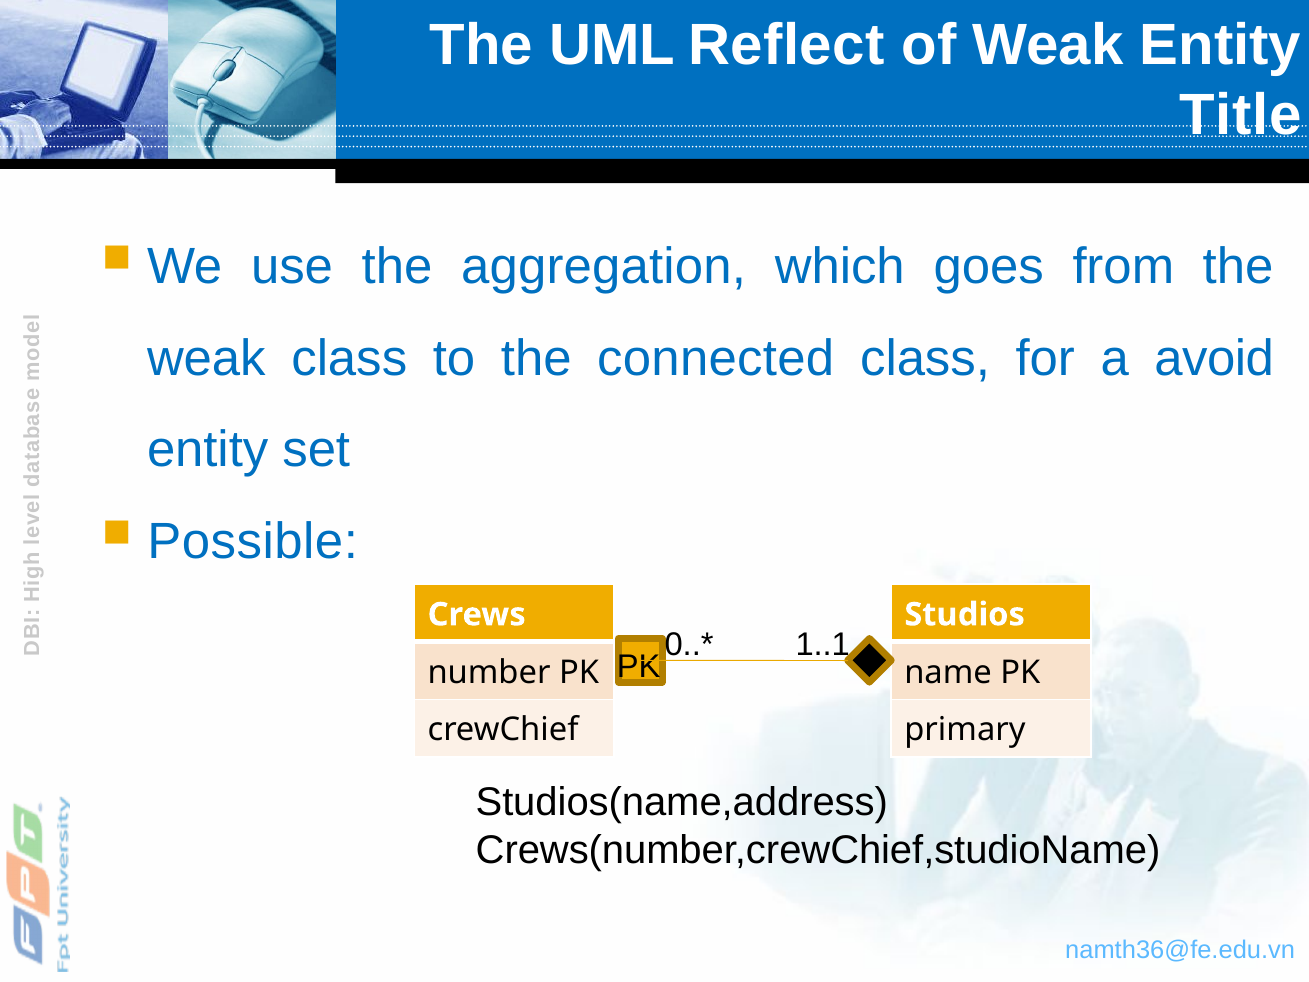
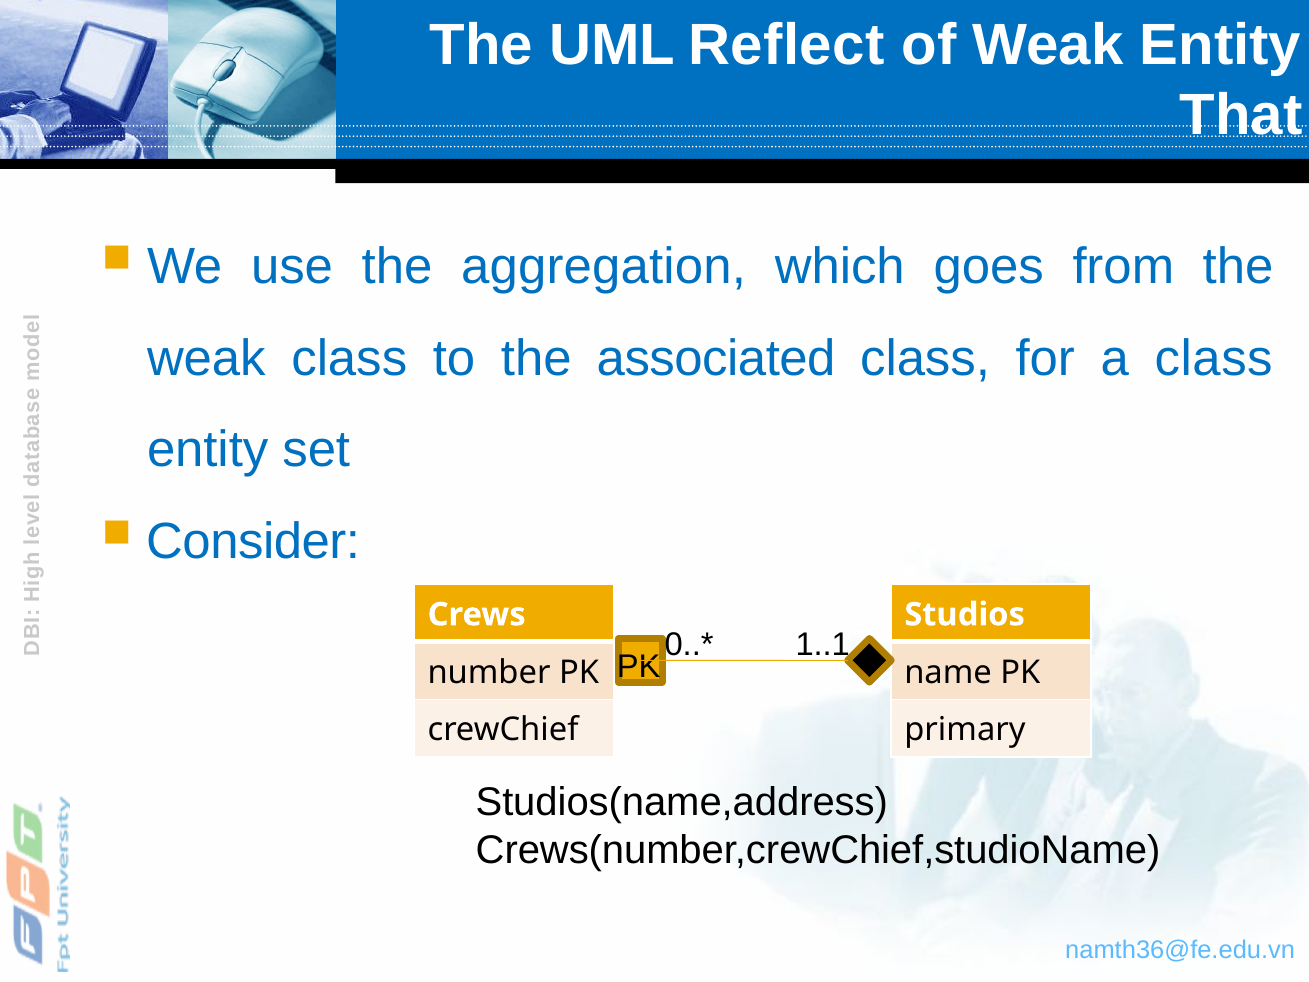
Title: Title -> That
connected: connected -> associated
a avoid: avoid -> class
Possible: Possible -> Consider
